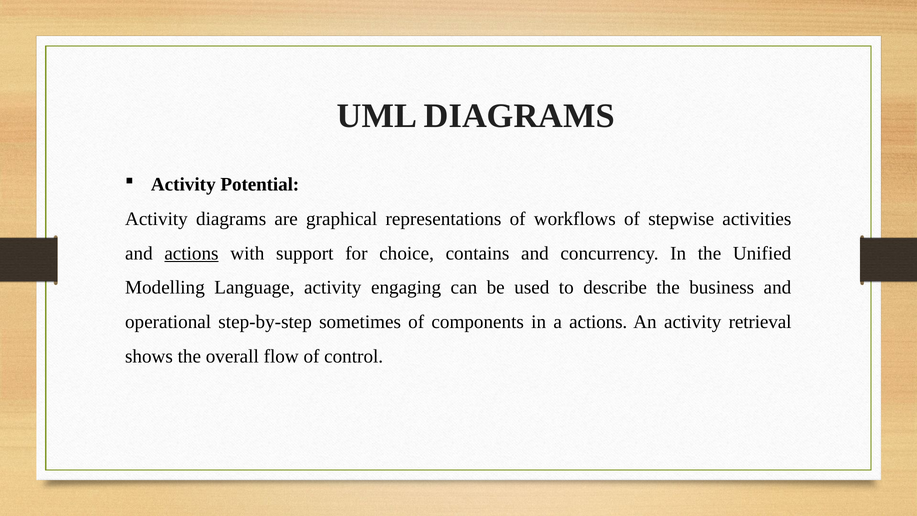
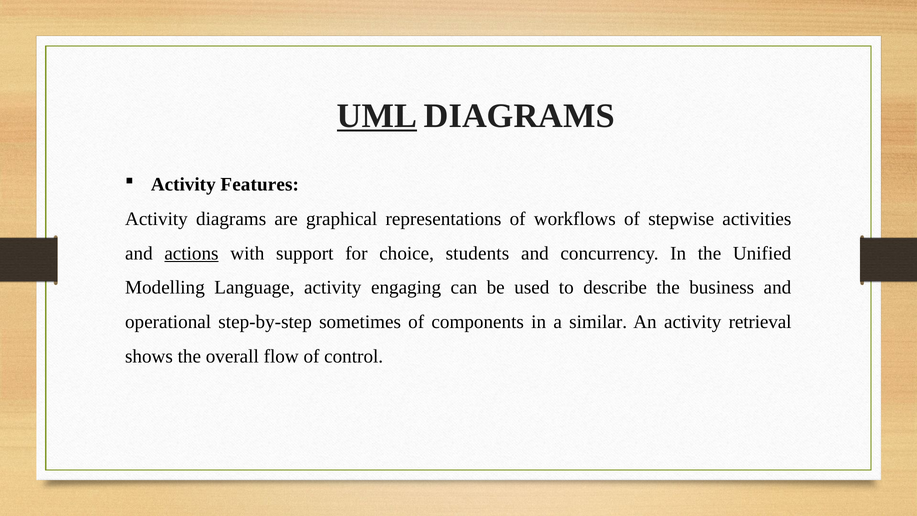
UML underline: none -> present
Potential: Potential -> Features
contains: contains -> students
a actions: actions -> similar
